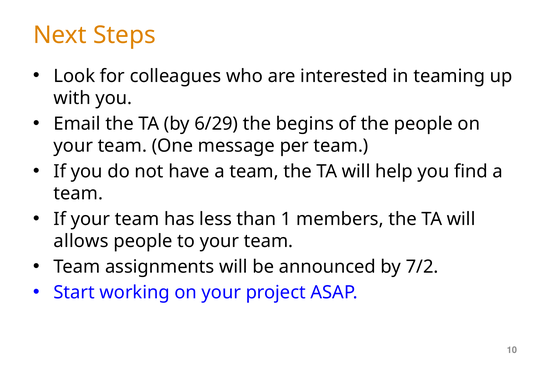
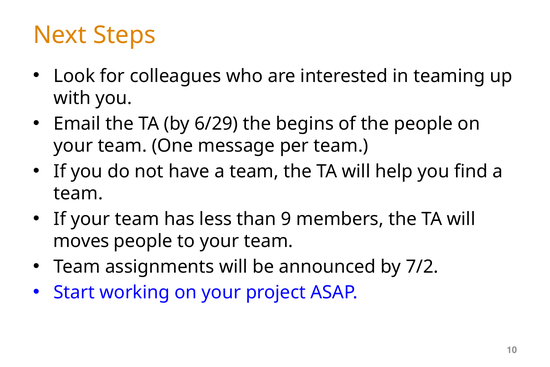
1: 1 -> 9
allows: allows -> moves
